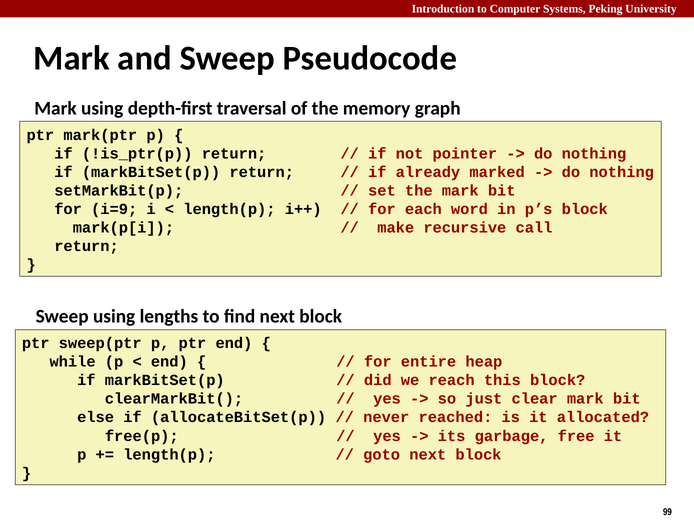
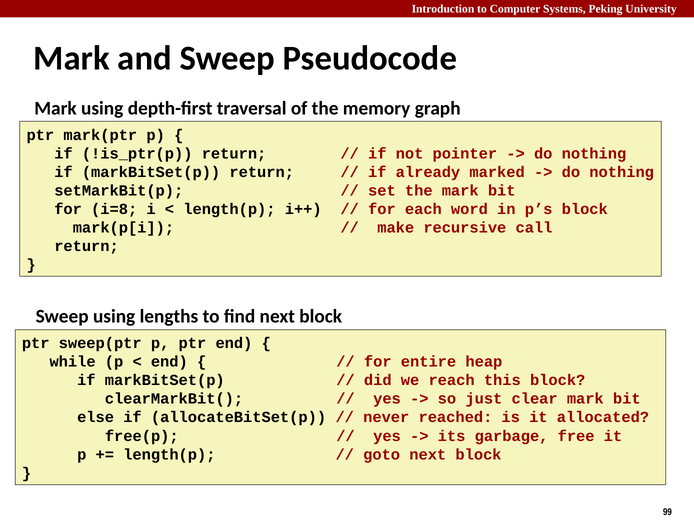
i=9: i=9 -> i=8
